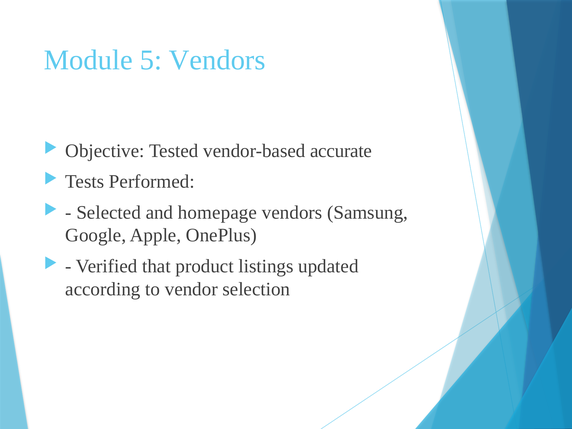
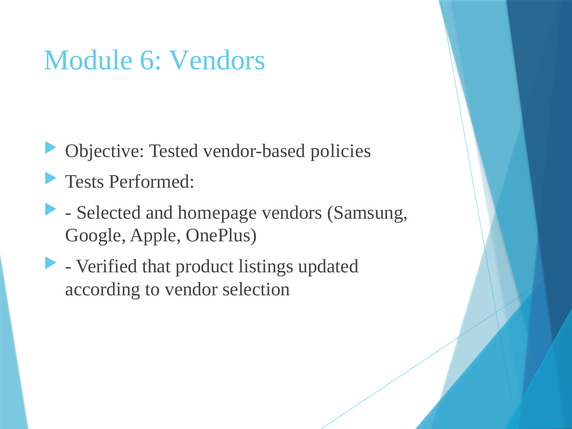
5: 5 -> 6
accurate: accurate -> policies
